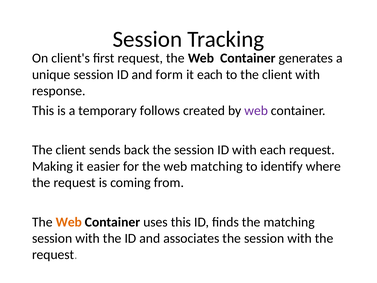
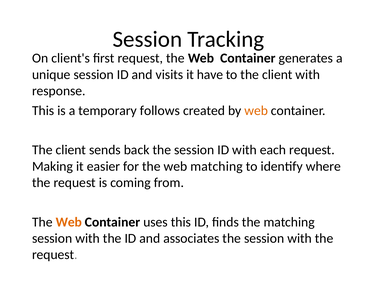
form: form -> visits
it each: each -> have
web at (256, 110) colour: purple -> orange
